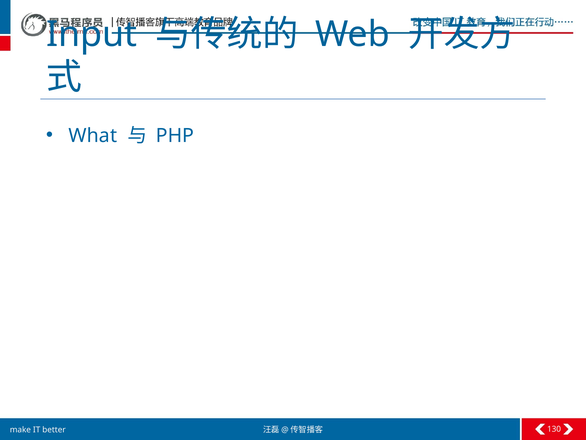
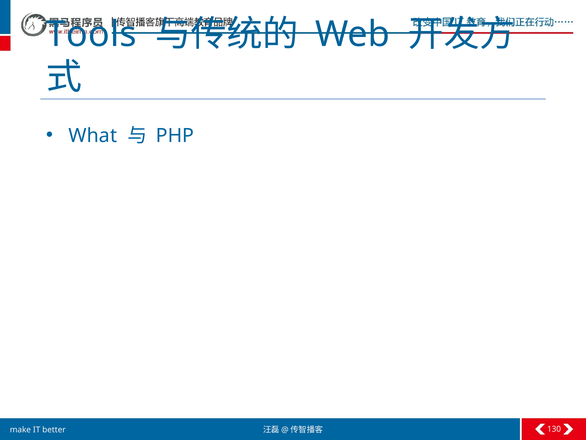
Input: Input -> Tools
